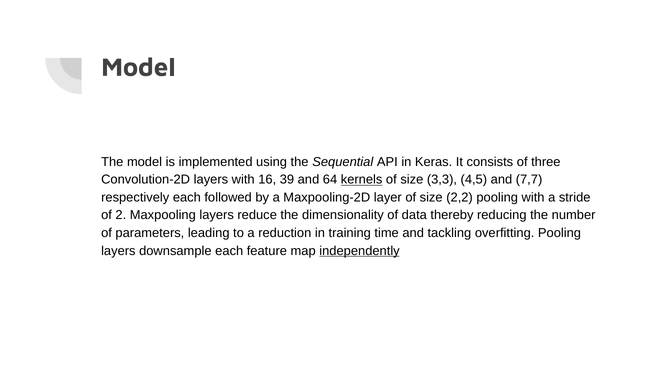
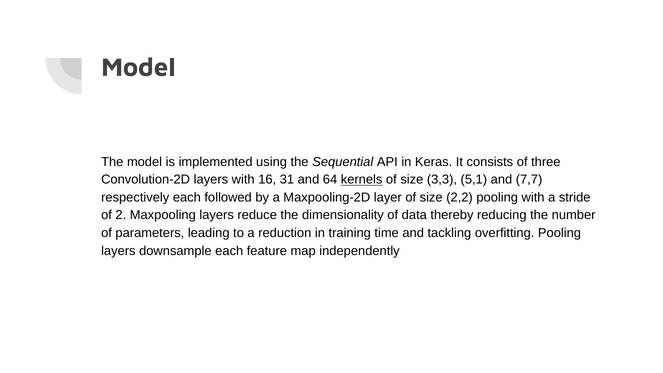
39: 39 -> 31
4,5: 4,5 -> 5,1
independently underline: present -> none
